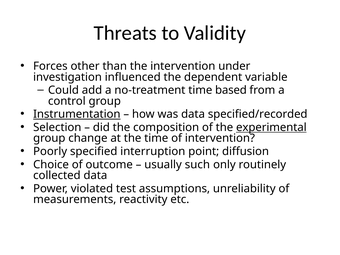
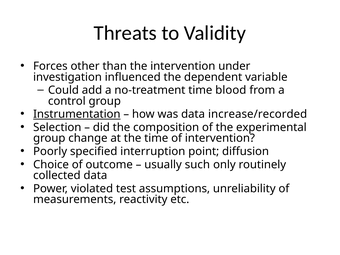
based: based -> blood
specified/recorded: specified/recorded -> increase/recorded
experimental underline: present -> none
